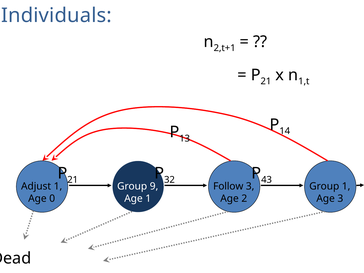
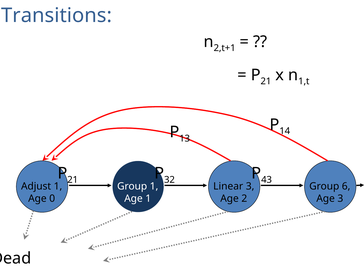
Individuals: Individuals -> Transitions
Group 9: 9 -> 1
Follow: Follow -> Linear
Group 1: 1 -> 6
